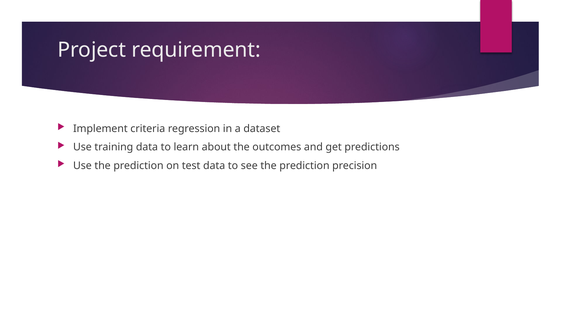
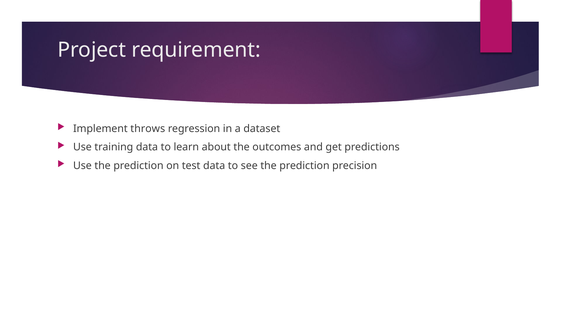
criteria: criteria -> throws
